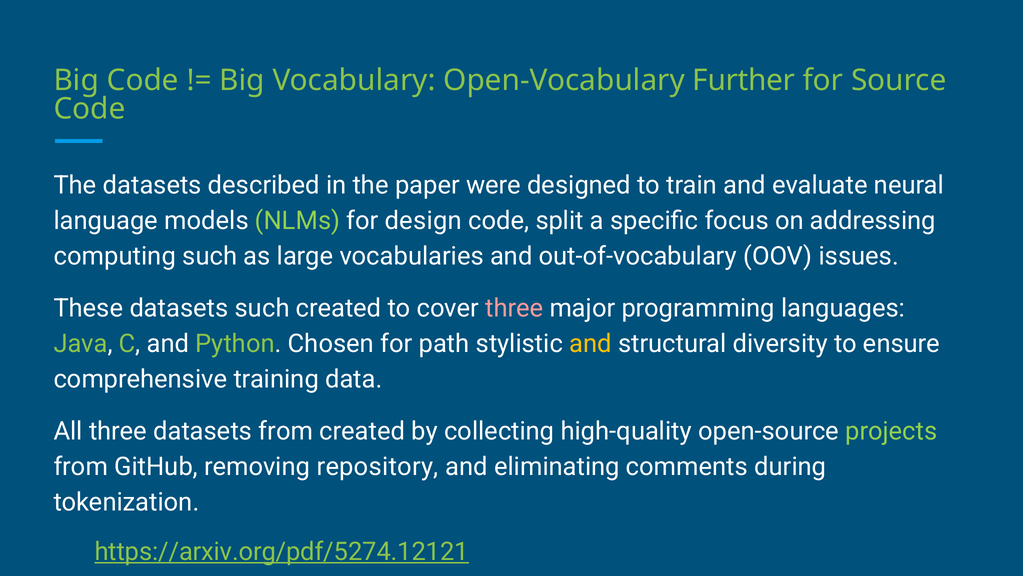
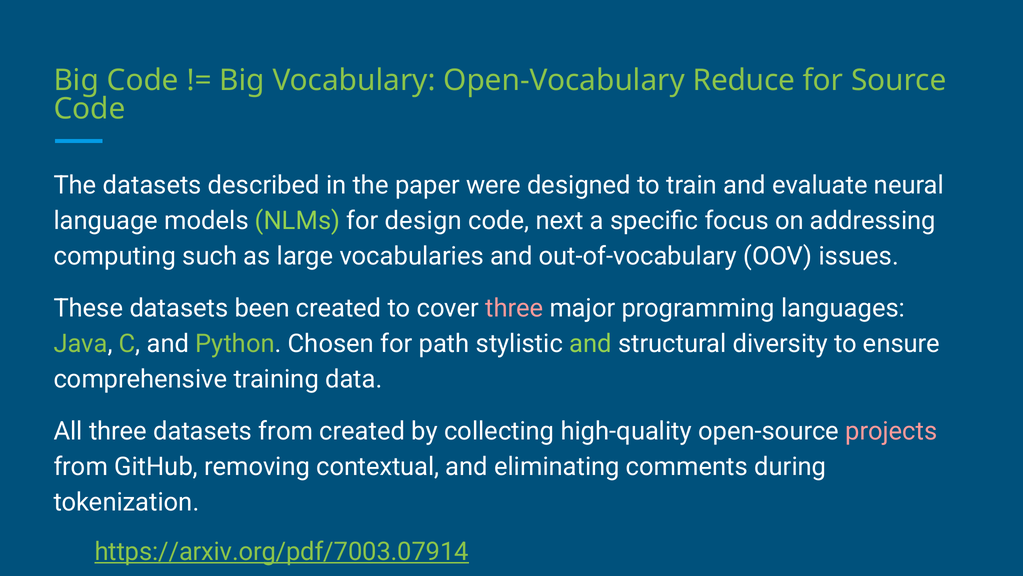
Further: Further -> Reduce
split: split -> next
datasets such: such -> been
and at (591, 343) colour: yellow -> light green
projects colour: light green -> pink
repository: repository -> contextual
https://arxiv.org/pdf/5274.12121: https://arxiv.org/pdf/5274.12121 -> https://arxiv.org/pdf/7003.07914
